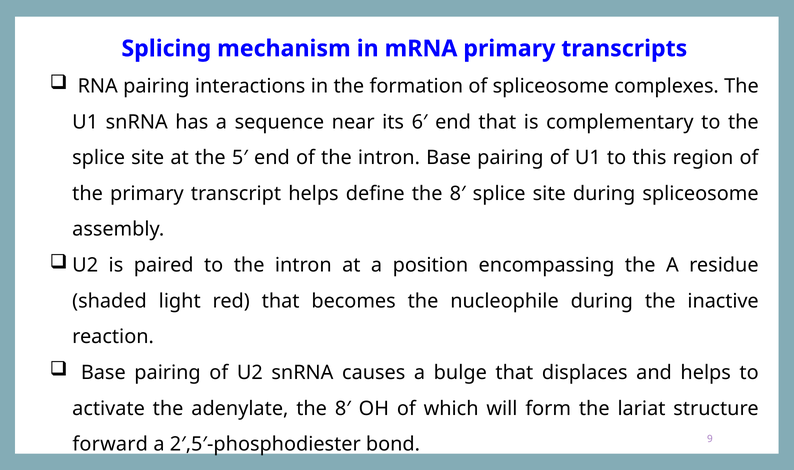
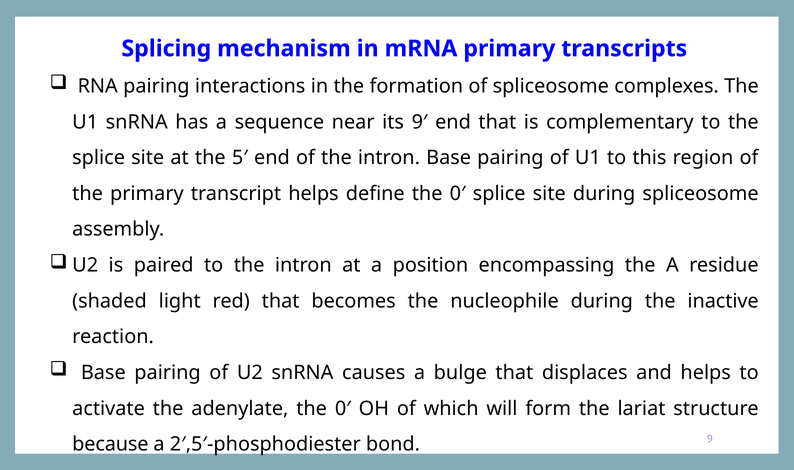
6′: 6′ -> 9′
define the 8′: 8′ -> 0′
adenylate the 8′: 8′ -> 0′
forward: forward -> because
